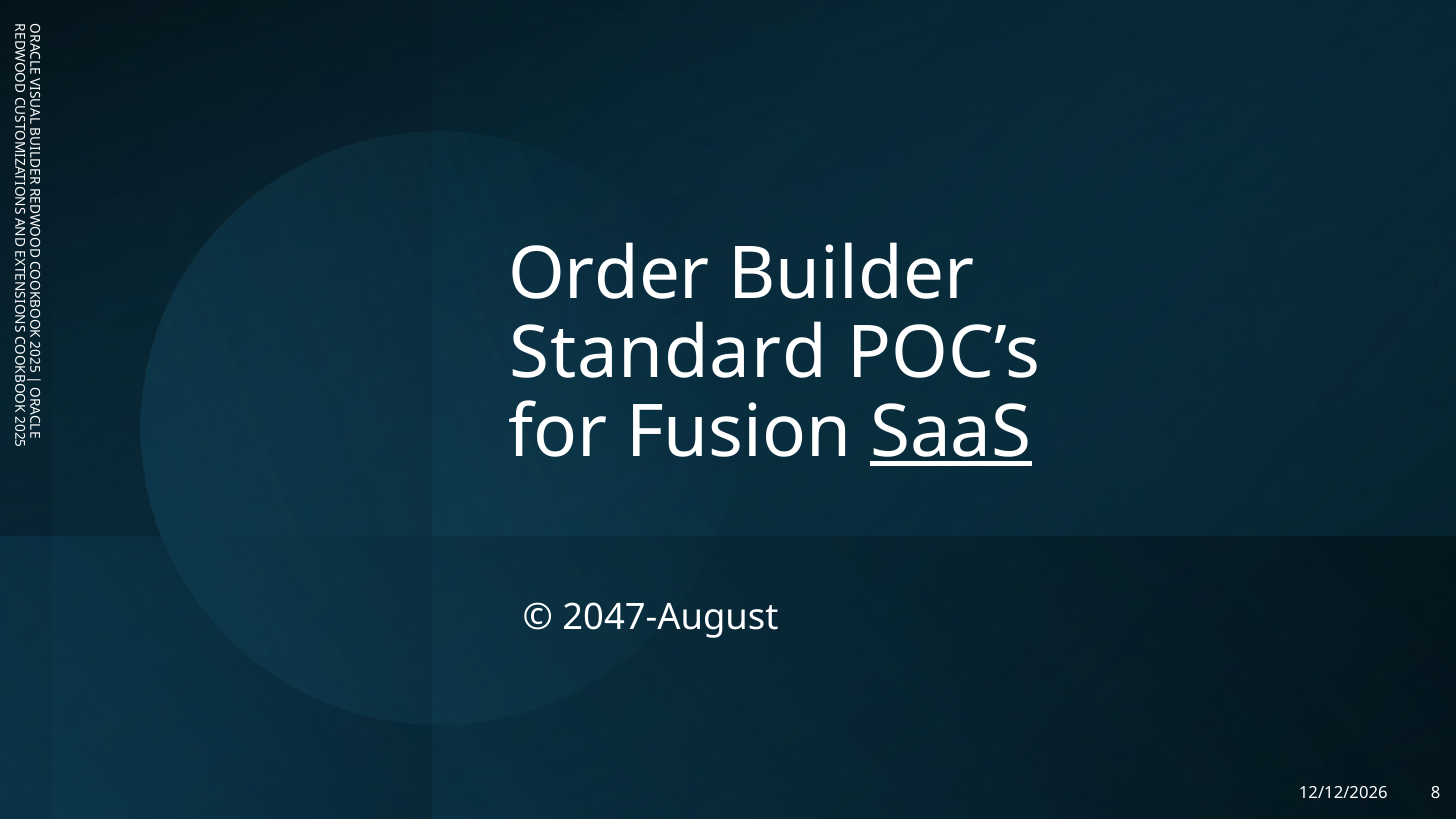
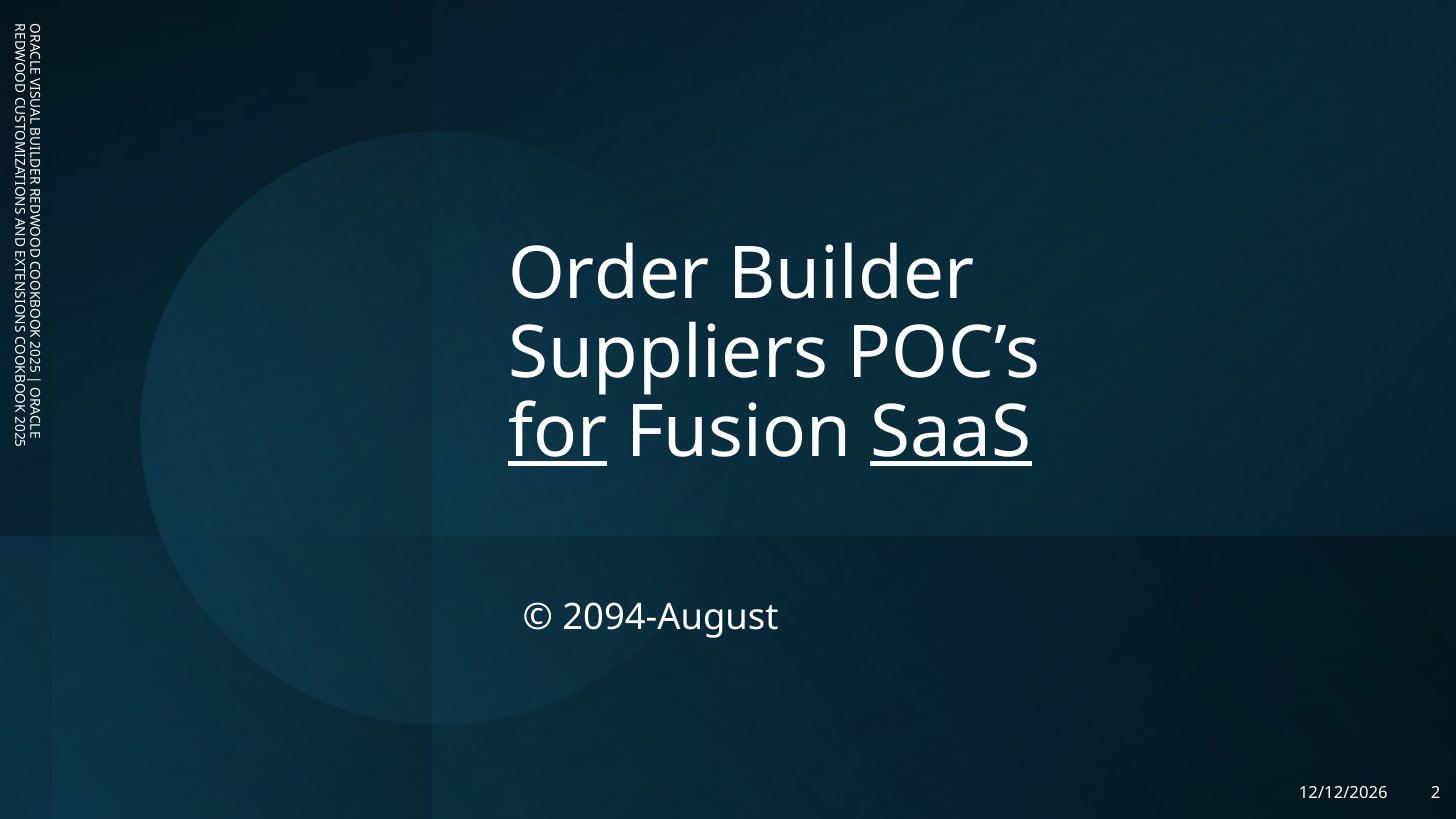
Standard: Standard -> Suppliers
for underline: none -> present
2047-August: 2047-August -> 2094-August
8 at (1436, 793): 8 -> 2
